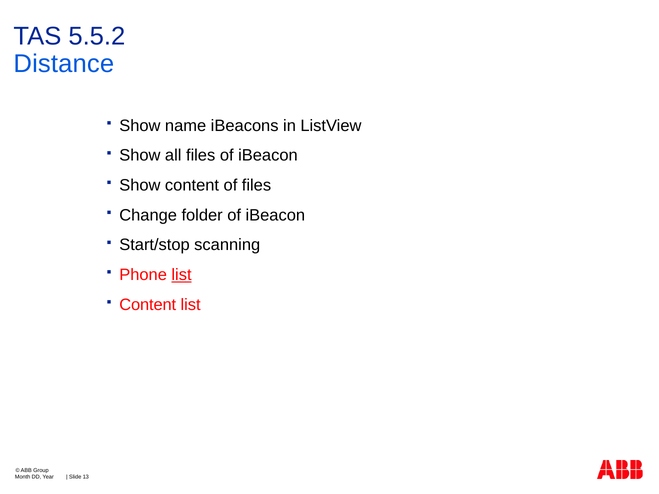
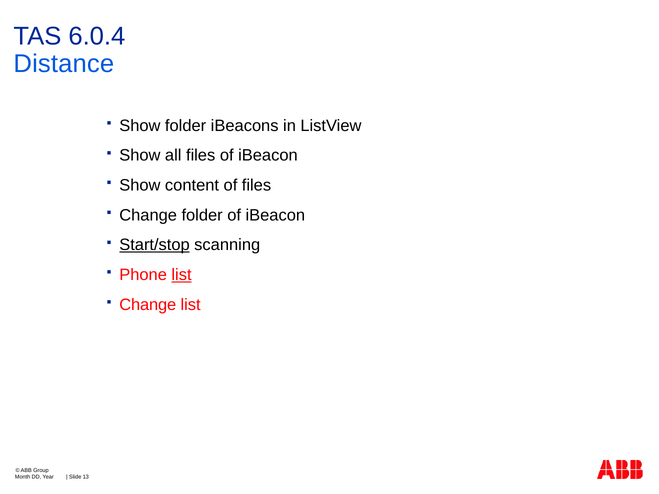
5.5.2: 5.5.2 -> 6.0.4
Show name: name -> folder
Start/stop underline: none -> present
Content at (148, 305): Content -> Change
